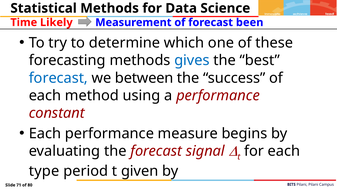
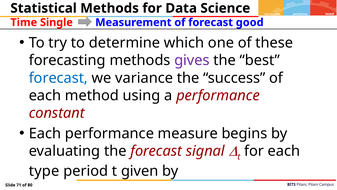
Likely: Likely -> Single
been: been -> good
gives colour: blue -> purple
between: between -> variance
